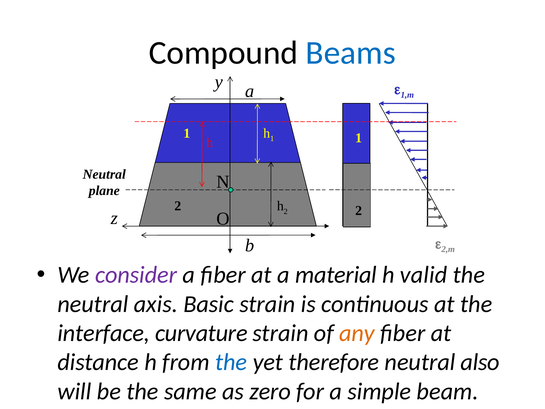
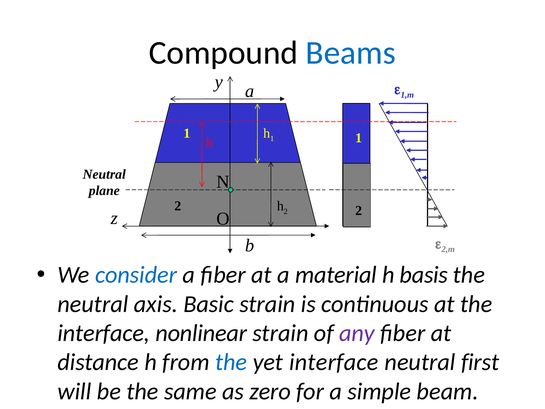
consider colour: purple -> blue
valid: valid -> basis
curvature: curvature -> nonlinear
any colour: orange -> purple
yet therefore: therefore -> interface
also: also -> first
